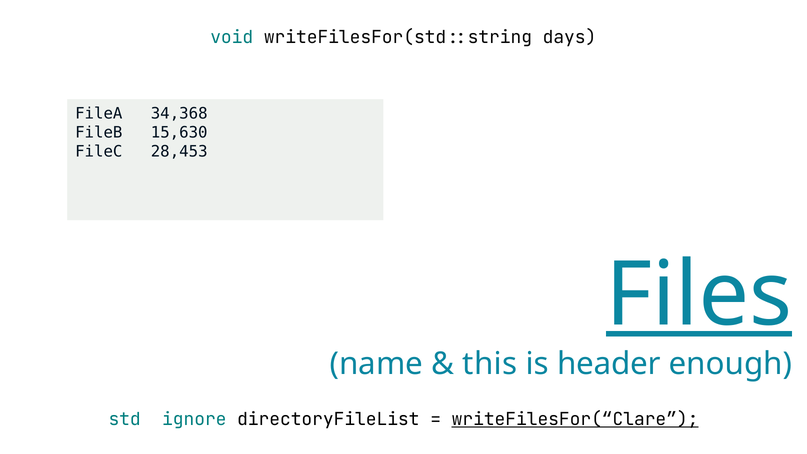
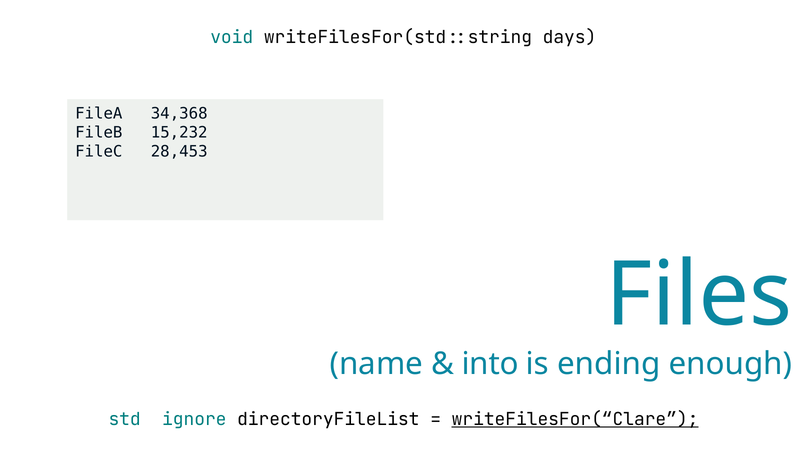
15,630: 15,630 -> 15,232
Files underline: present -> none
this: this -> into
header: header -> ending
